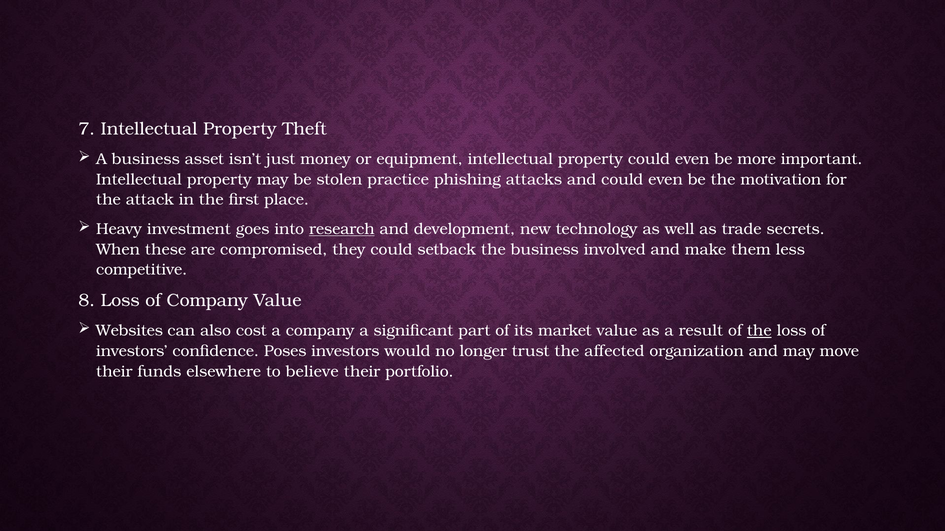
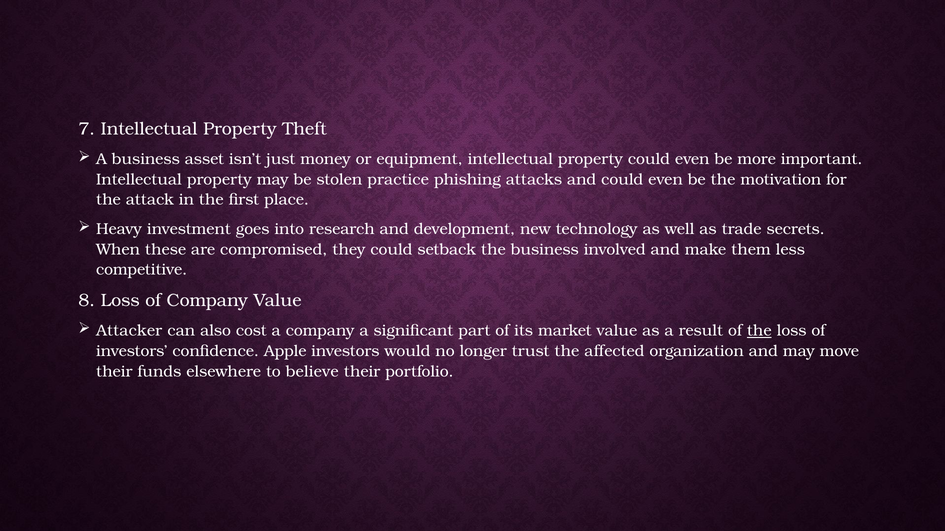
research underline: present -> none
Websites: Websites -> Attacker
Poses: Poses -> Apple
